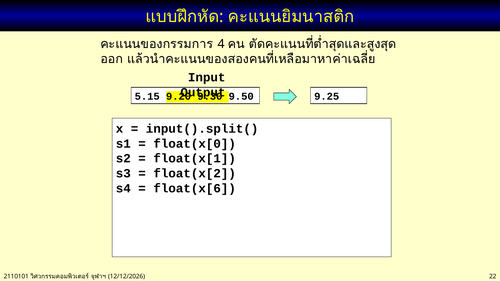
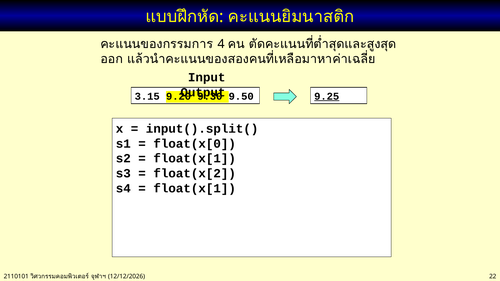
5.15: 5.15 -> 3.15
9.25 underline: none -> present
float(x[6 at (195, 189): float(x[6 -> float(x[1
